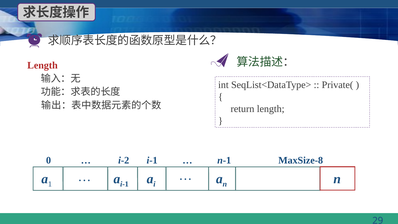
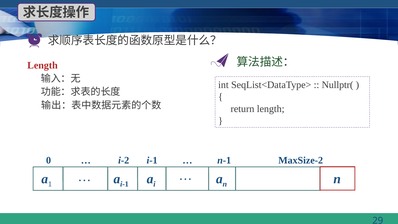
Private(: Private( -> Nullptr(
MaxSize-8: MaxSize-8 -> MaxSize-2
